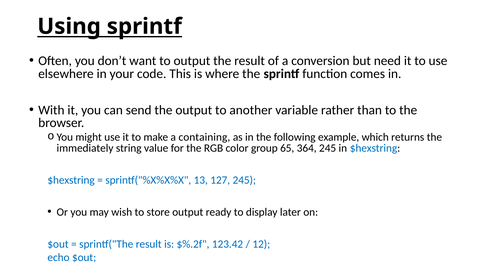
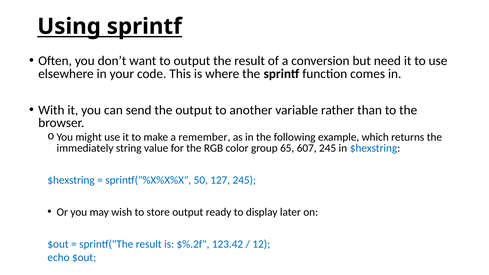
containing: containing -> remember
364: 364 -> 607
13: 13 -> 50
